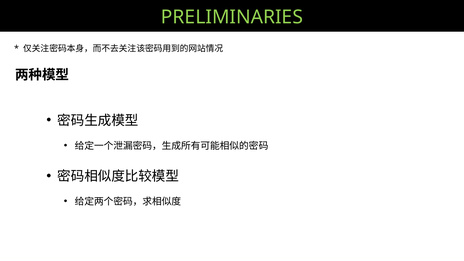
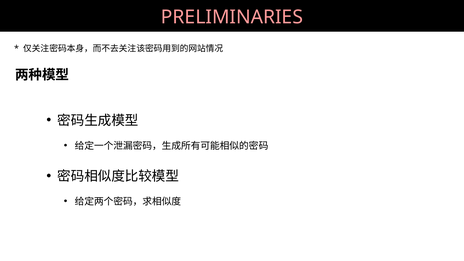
PRELIMINARIES colour: light green -> pink
